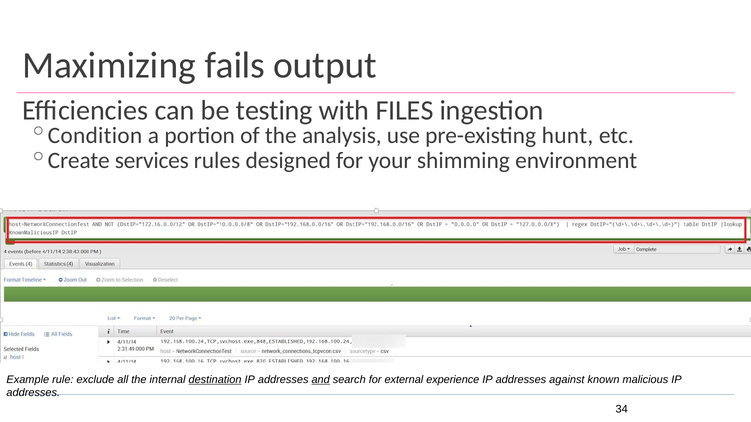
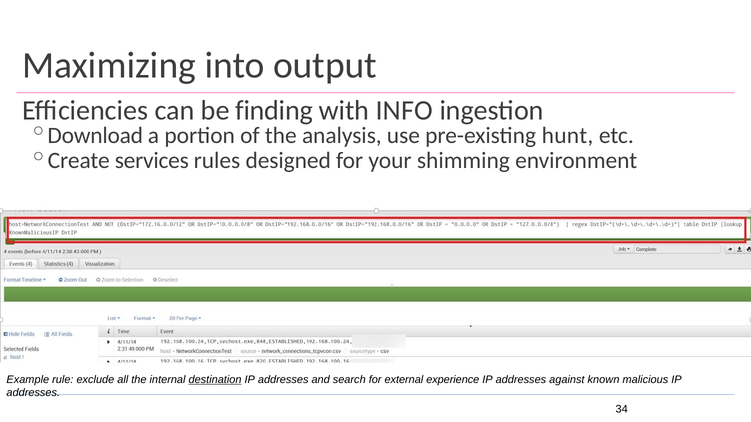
fails: fails -> into
testing: testing -> finding
FILES: FILES -> INFO
Condition: Condition -> Download
and underline: present -> none
